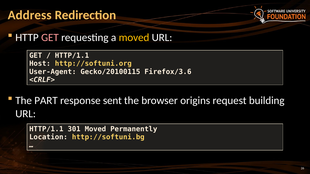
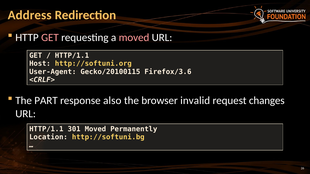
moved at (134, 38) colour: yellow -> pink
sent: sent -> also
origins: origins -> invalid
building: building -> changes
